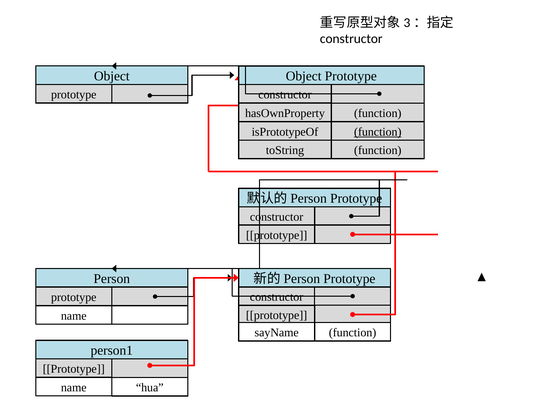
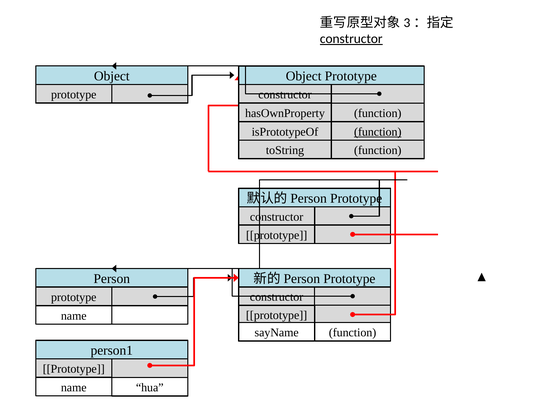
constructor at (351, 39) underline: none -> present
